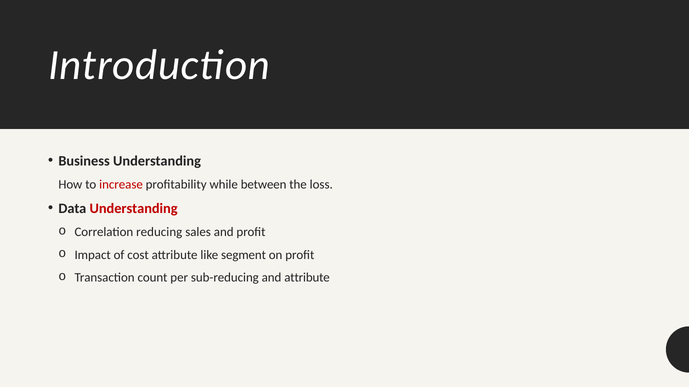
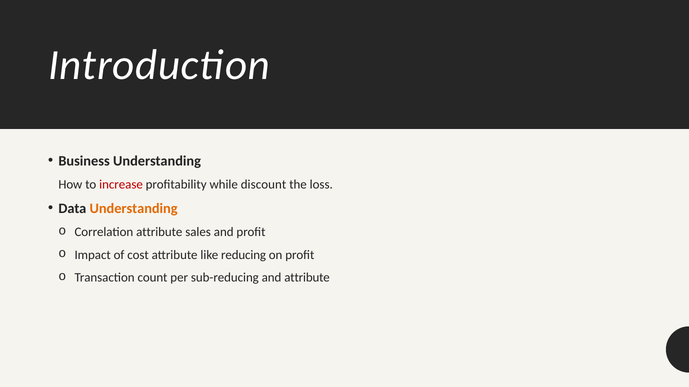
between: between -> discount
Understanding at (134, 209) colour: red -> orange
Correlation reducing: reducing -> attribute
segment: segment -> reducing
